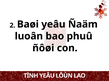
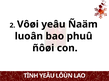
Baøi: Baøi -> Vôøi
